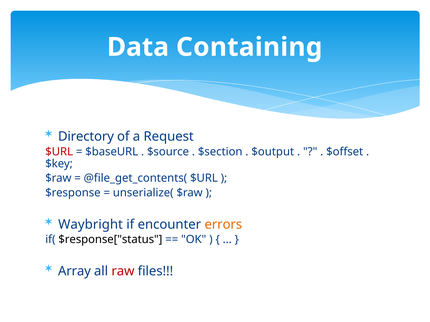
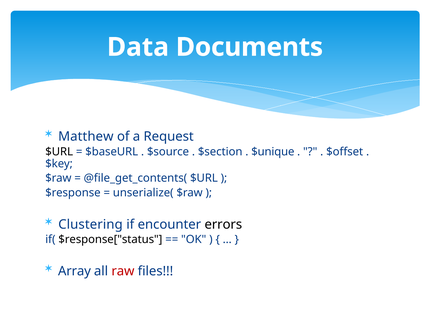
Containing: Containing -> Documents
Directory: Directory -> Matthew
$URL at (59, 152) colour: red -> black
$output: $output -> $unique
Waybright: Waybright -> Clustering
errors colour: orange -> black
